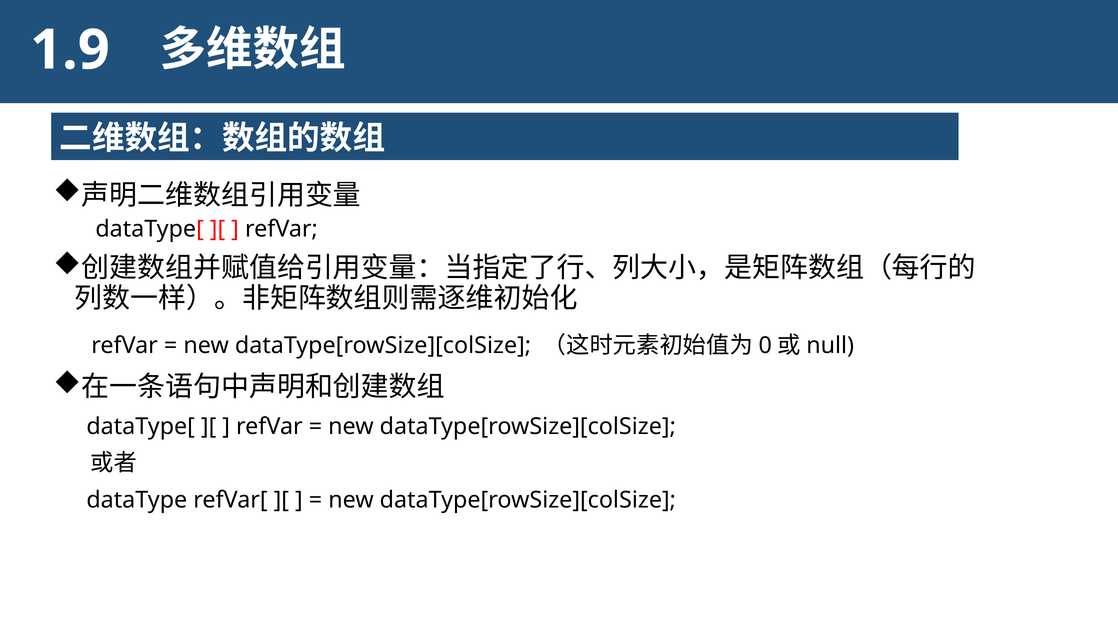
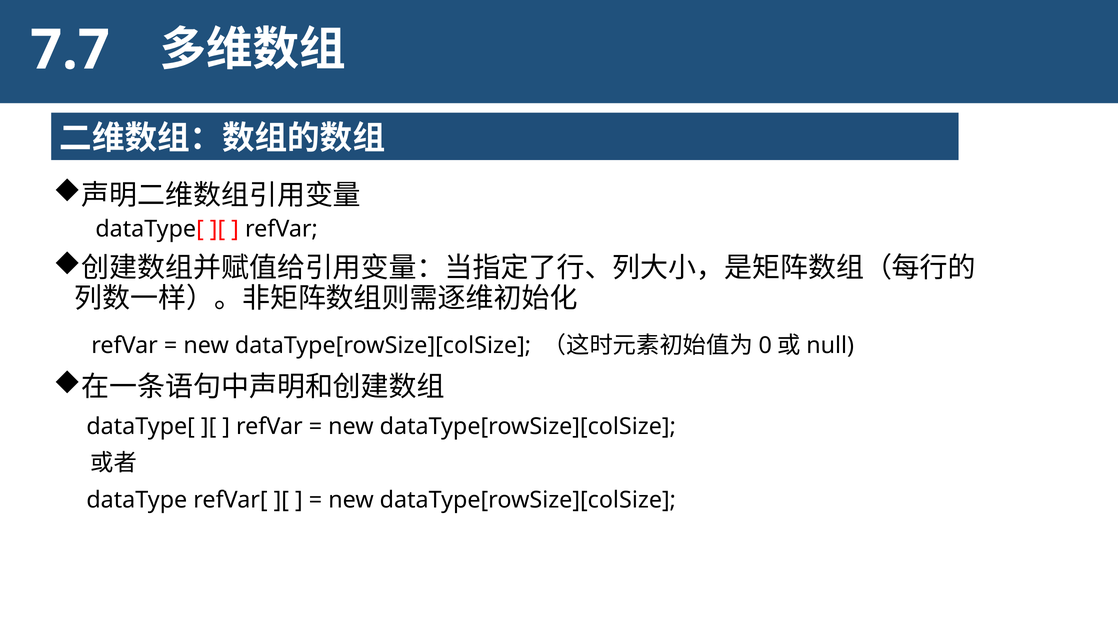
1.9: 1.9 -> 7.7
